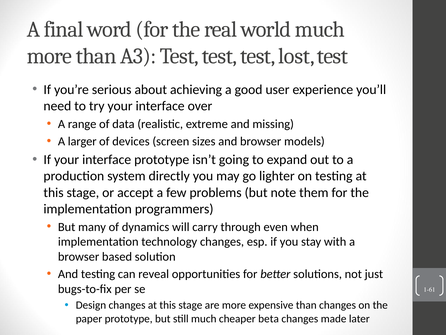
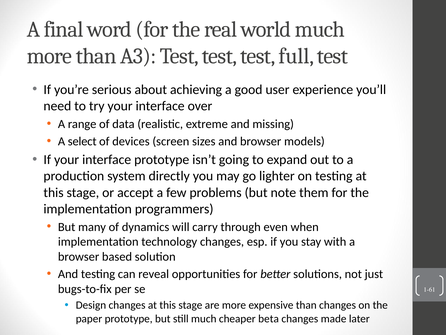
lost: lost -> full
larger: larger -> select
